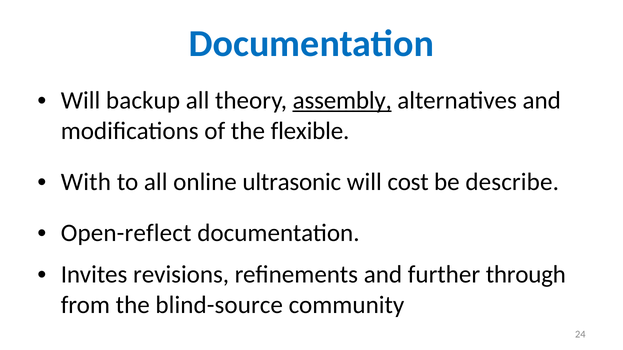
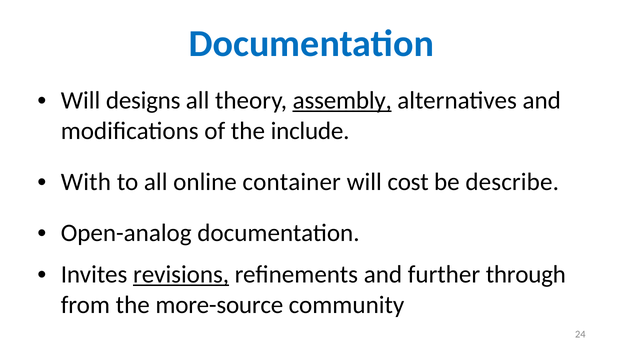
backup: backup -> designs
flexible: flexible -> include
ultrasonic: ultrasonic -> container
Open-reflect: Open-reflect -> Open-analog
revisions underline: none -> present
blind-source: blind-source -> more-source
